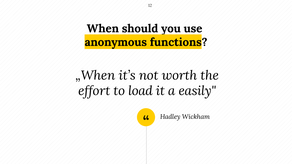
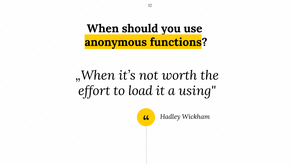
easily: easily -> using
